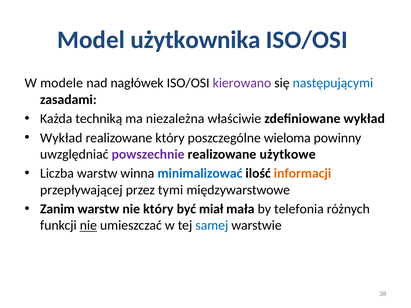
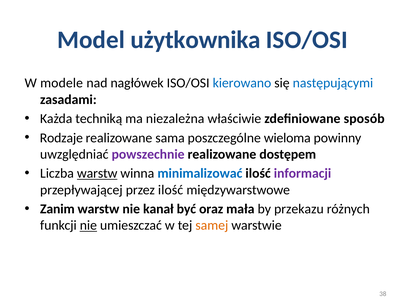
kierowano colour: purple -> blue
zdefiniowane wykład: wykład -> sposób
Wykład at (61, 138): Wykład -> Rodzaje
realizowane który: który -> sama
użytkowe: użytkowe -> dostępem
warstw at (97, 174) underline: none -> present
informacji colour: orange -> purple
przez tymi: tymi -> ilość
nie który: który -> kanał
miał: miał -> oraz
telefonia: telefonia -> przekazu
samej colour: blue -> orange
